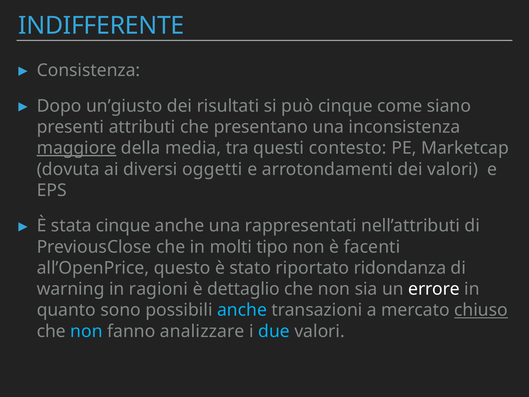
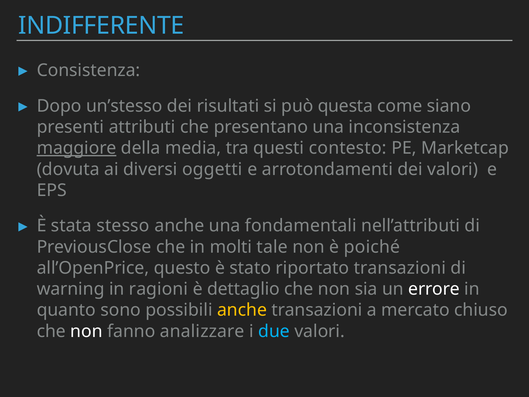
un’giusto: un’giusto -> un’stesso
può cinque: cinque -> questa
stata cinque: cinque -> stesso
rappresentati: rappresentati -> fondamentali
tipo: tipo -> tale
facenti: facenti -> poiché
riportato ridondanza: ridondanza -> transazioni
anche at (242, 310) colour: light blue -> yellow
chiuso underline: present -> none
non at (86, 331) colour: light blue -> white
